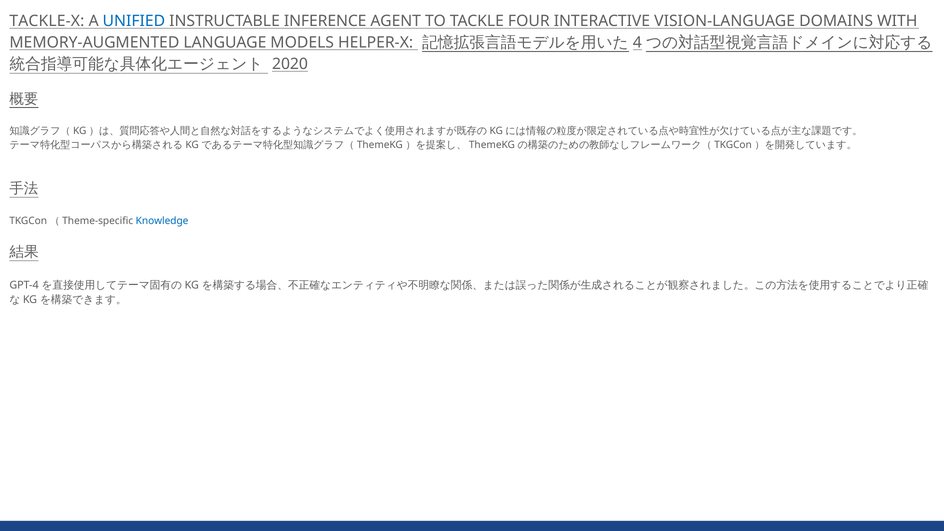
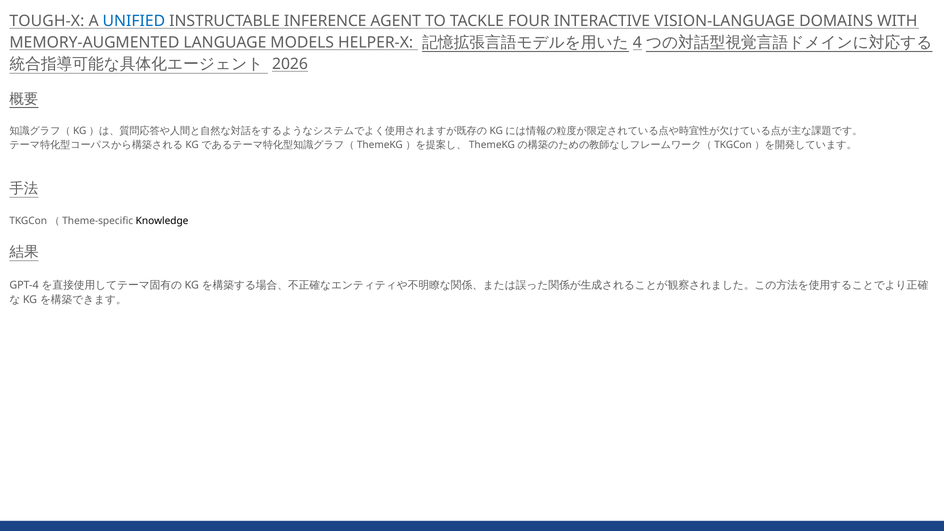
TACKLE-X: TACKLE-X -> TOUGH-X
2020: 2020 -> 2026
Knowledge colour: blue -> black
